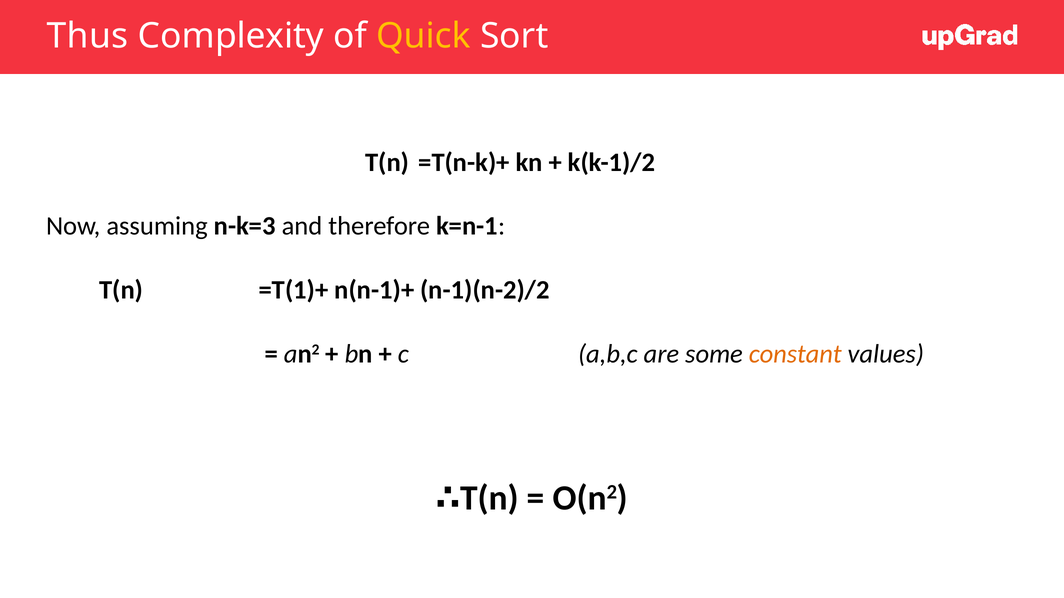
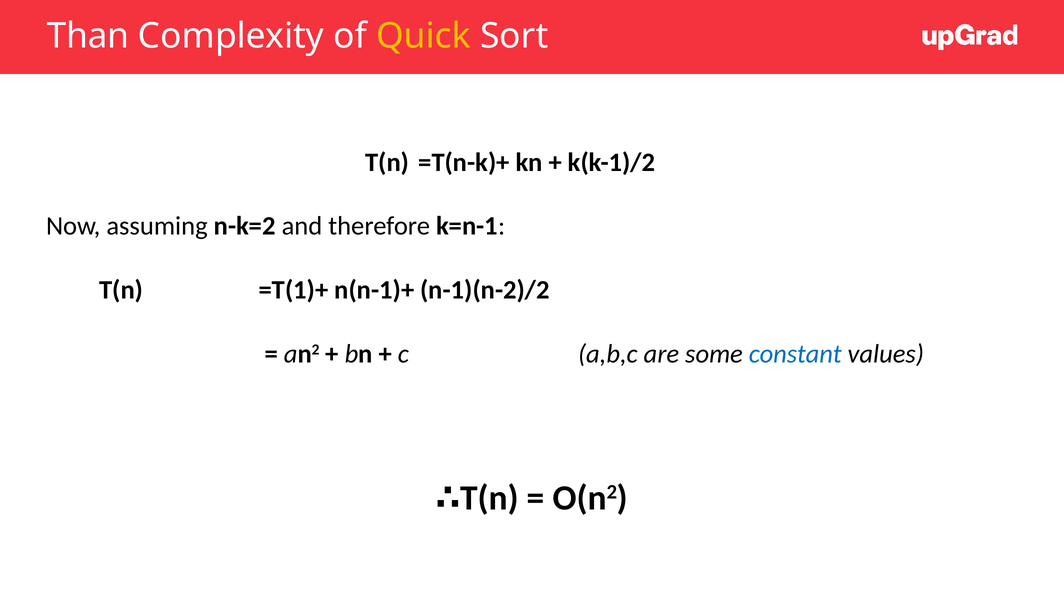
Thus: Thus -> Than
n-k=3: n-k=3 -> n-k=2
constant colour: orange -> blue
